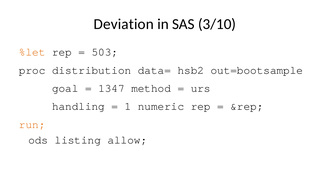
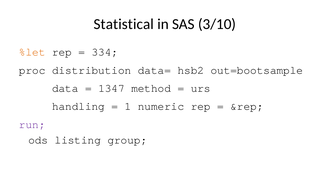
Deviation: Deviation -> Statistical
503: 503 -> 334
goal: goal -> data
run colour: orange -> purple
allow: allow -> group
